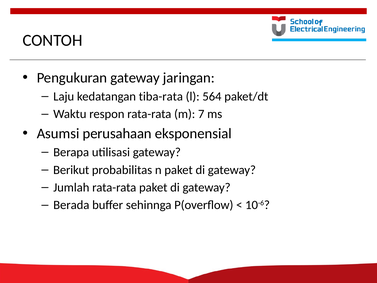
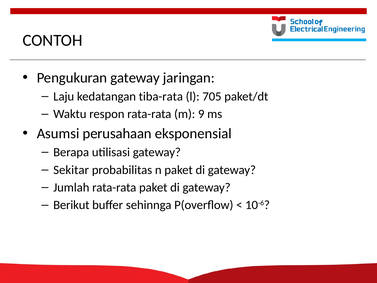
564: 564 -> 705
7: 7 -> 9
Berikut: Berikut -> Sekitar
Berada: Berada -> Berikut
